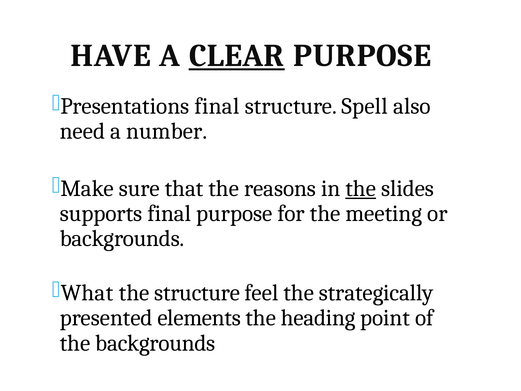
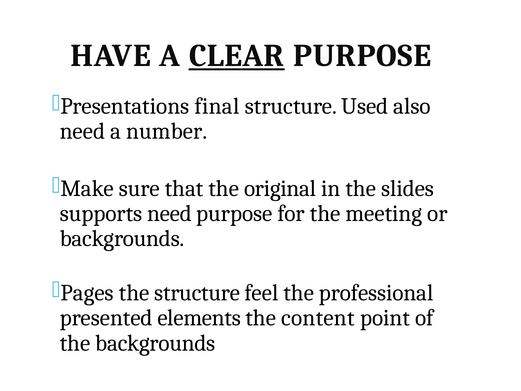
Spell: Spell -> Used
reasons: reasons -> original
the at (361, 188) underline: present -> none
supports final: final -> need
What: What -> Pages
strategically: strategically -> professional
heading: heading -> content
